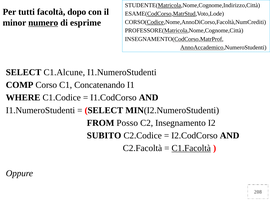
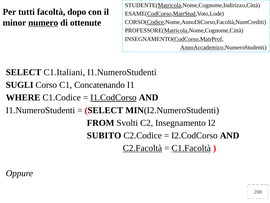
esprime: esprime -> ottenute
C1.Alcune: C1.Alcune -> C1.Italiani
COMP: COMP -> SUGLI
I1.CodCorso underline: none -> present
Posso: Posso -> Svolti
C2.Facoltà underline: none -> present
